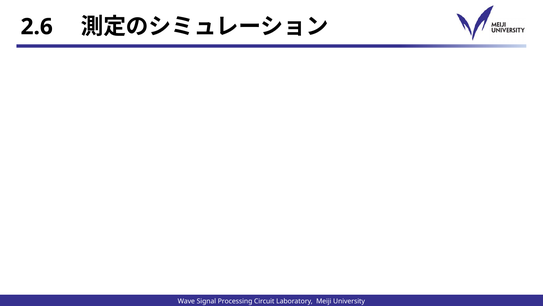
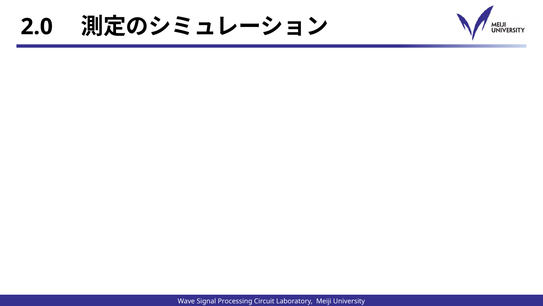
2.6: 2.6 -> 2.0
